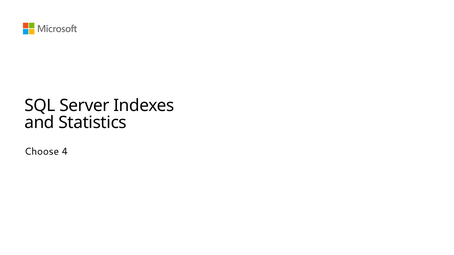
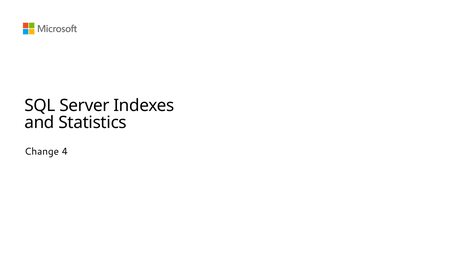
Choose: Choose -> Change
